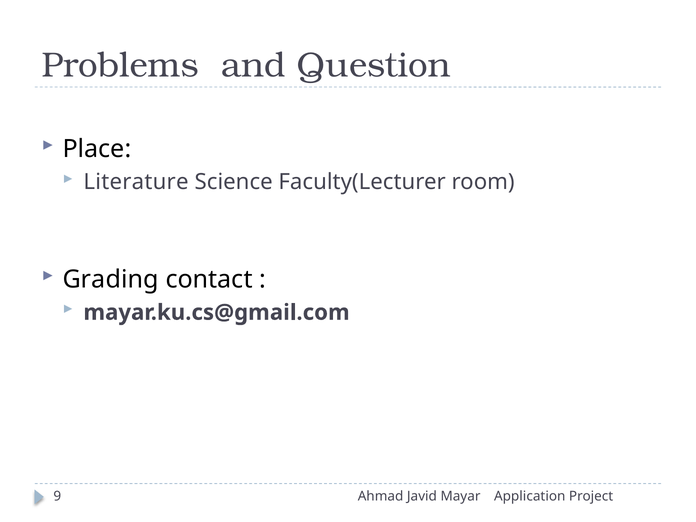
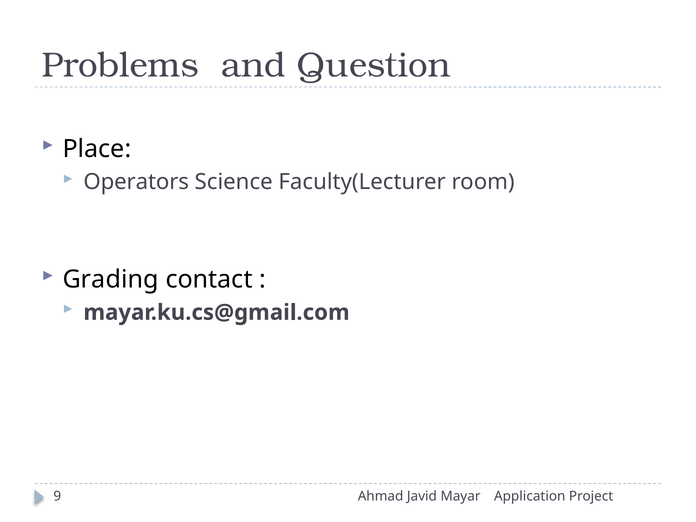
Literature: Literature -> Operators
